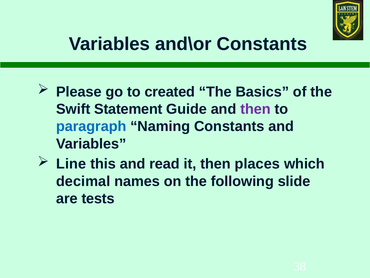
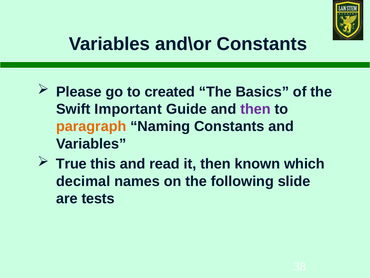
Statement: Statement -> Important
paragraph colour: blue -> orange
Line: Line -> True
places: places -> known
